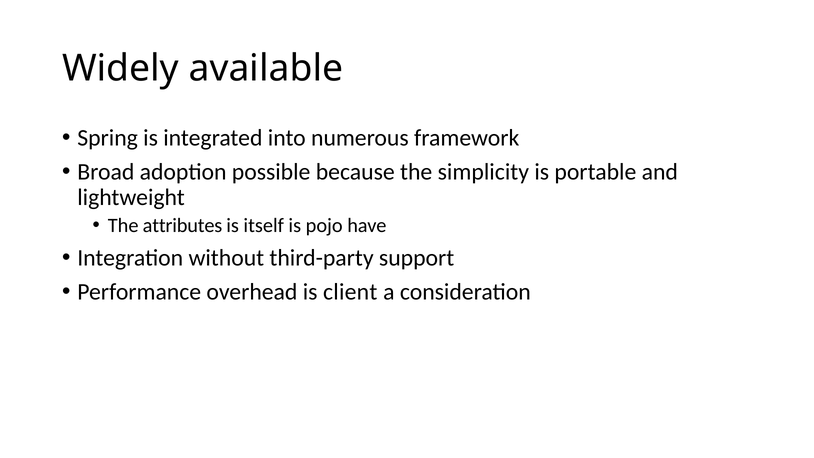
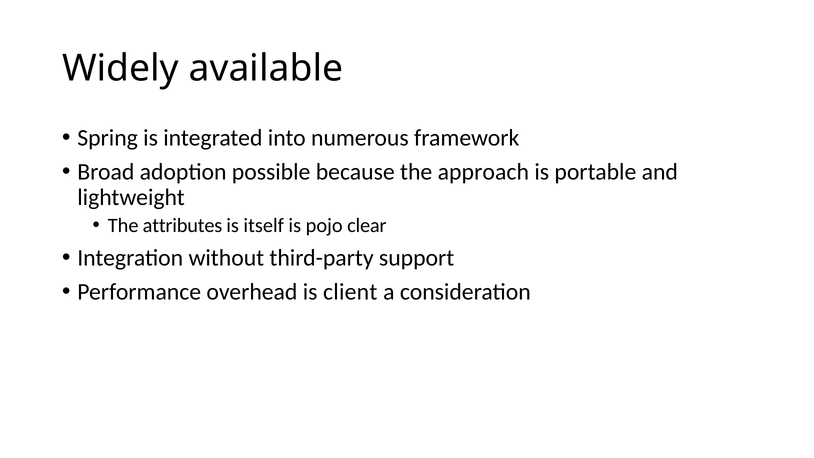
simplicity: simplicity -> approach
have: have -> clear
